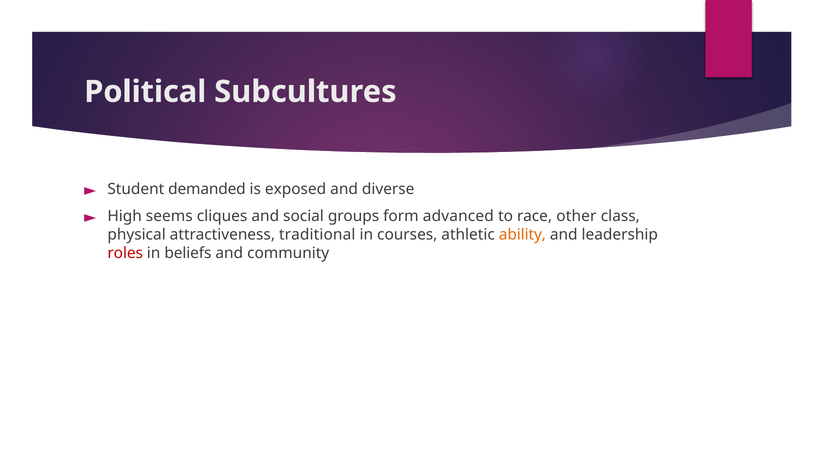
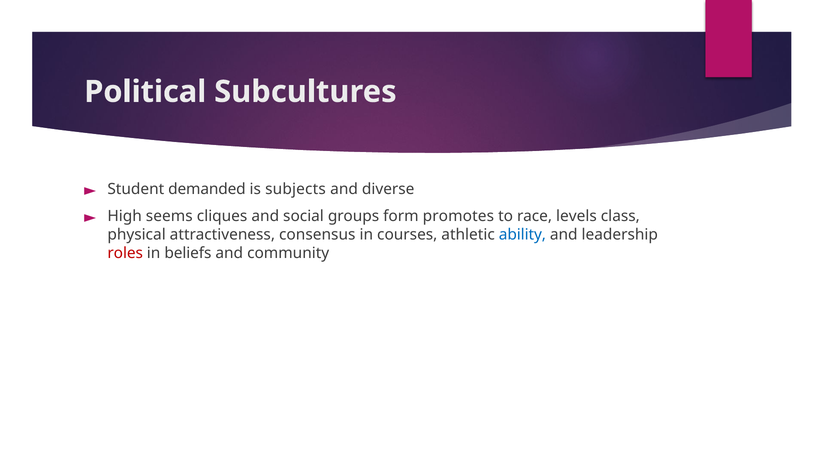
exposed: exposed -> subjects
advanced: advanced -> promotes
other: other -> levels
traditional: traditional -> consensus
ability colour: orange -> blue
